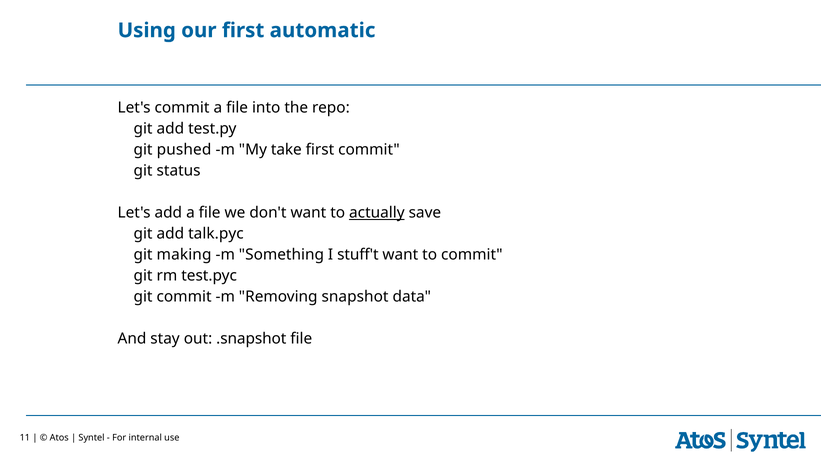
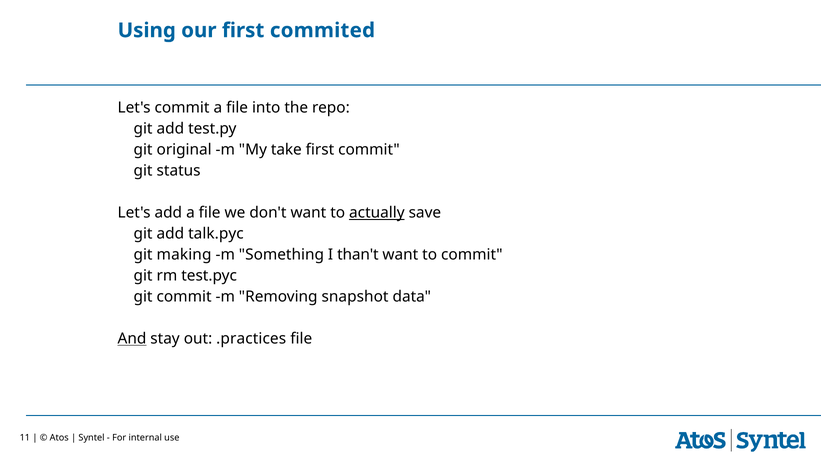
automatic: automatic -> commited
pushed: pushed -> original
stuff't: stuff't -> than't
And underline: none -> present
.snapshot: .snapshot -> .practices
